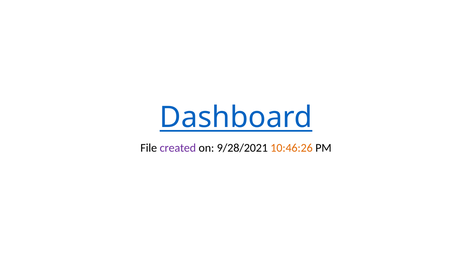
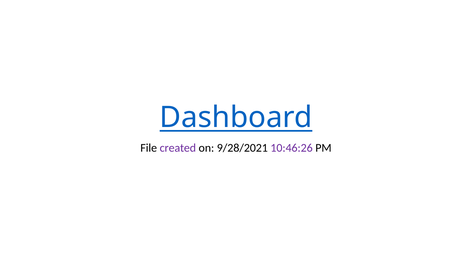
10:46:26 colour: orange -> purple
